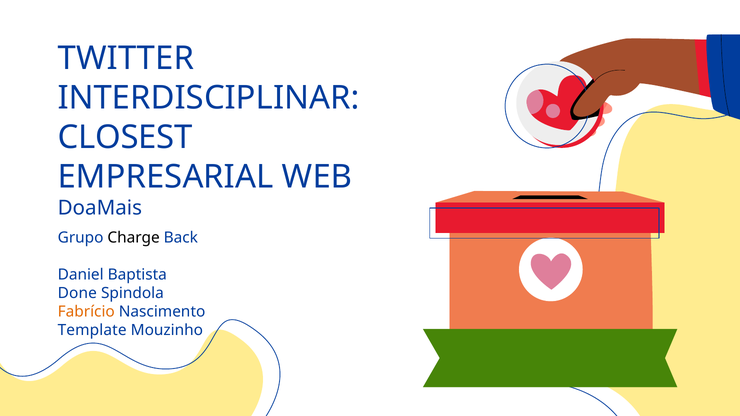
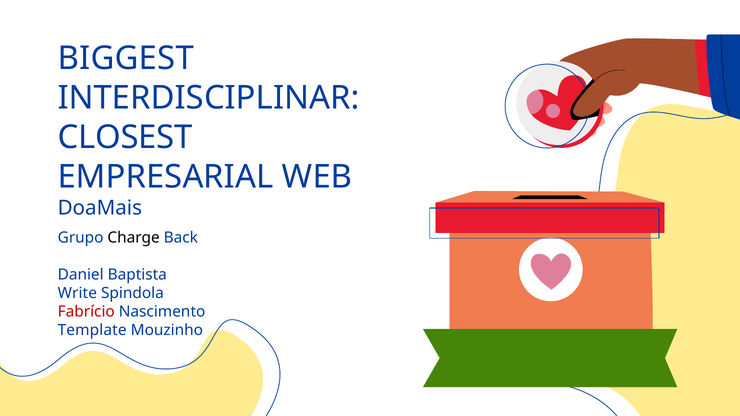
TWITTER: TWITTER -> BIGGEST
Done: Done -> Write
Fabrício colour: orange -> red
